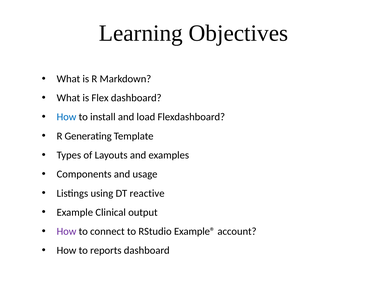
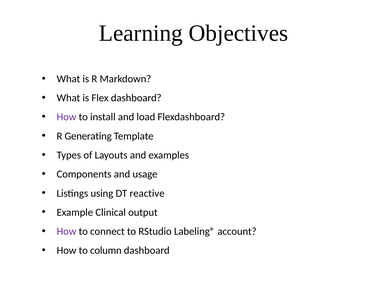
How at (67, 117) colour: blue -> purple
Example®: Example® -> Labeling®
reports: reports -> column
